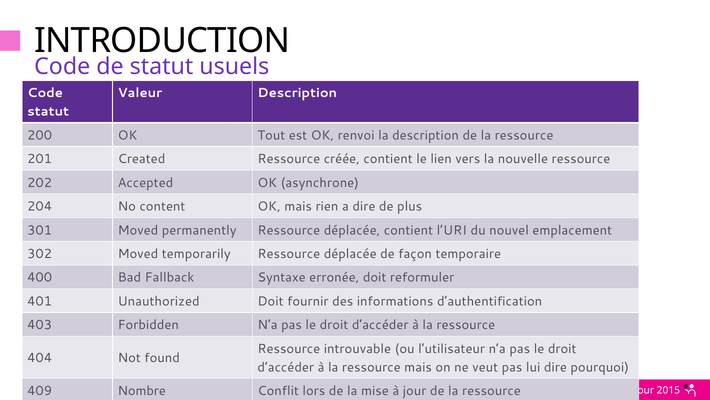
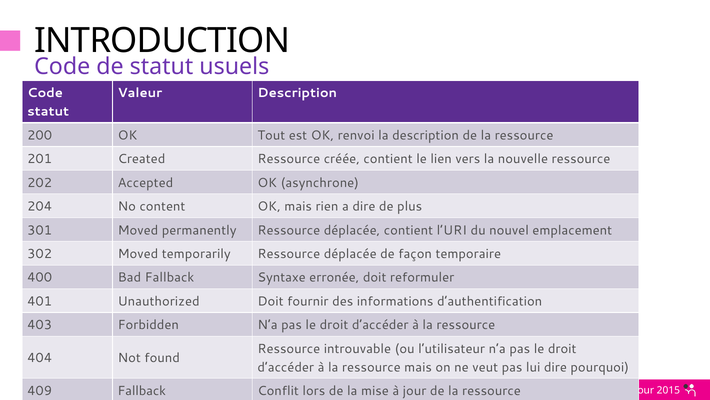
409 Nombre: Nombre -> Fallback
